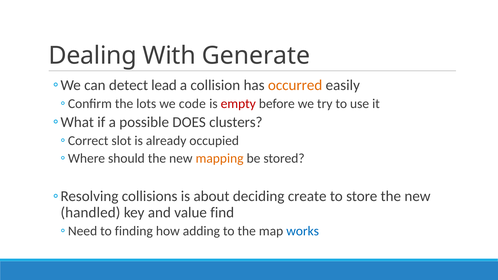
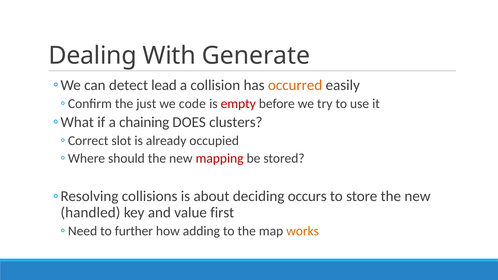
lots: lots -> just
possible: possible -> chaining
mapping colour: orange -> red
create: create -> occurs
find: find -> first
finding: finding -> further
works colour: blue -> orange
